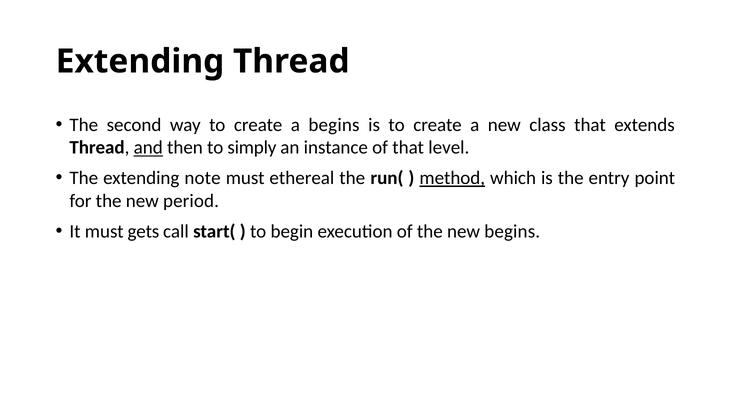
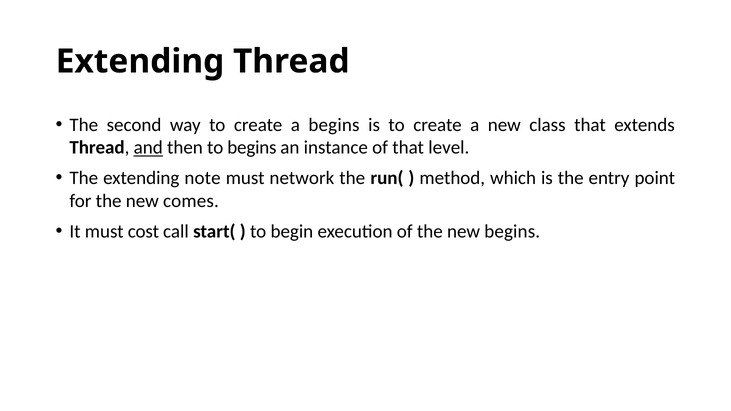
to simply: simply -> begins
ethereal: ethereal -> network
method underline: present -> none
period: period -> comes
gets: gets -> cost
